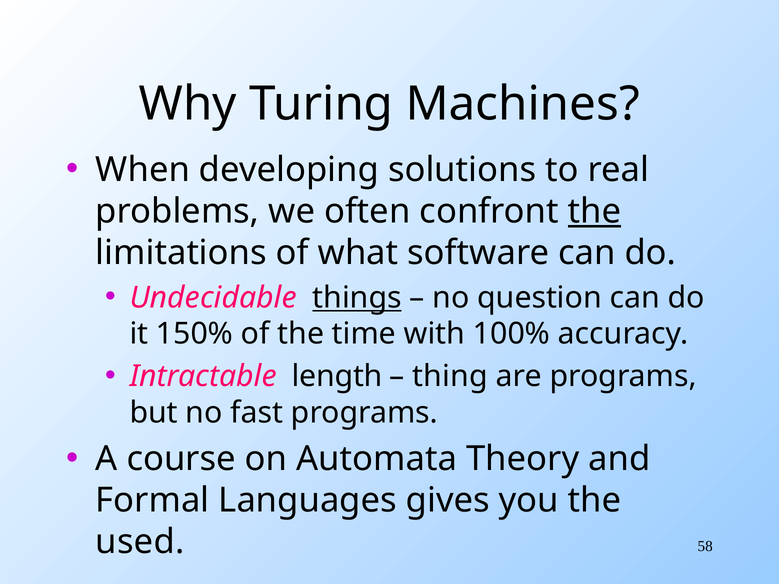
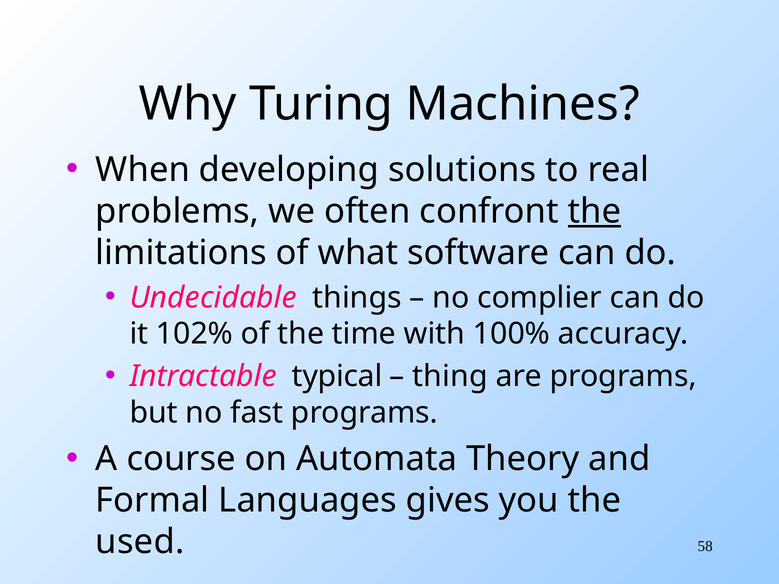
things underline: present -> none
question: question -> complier
150%: 150% -> 102%
length: length -> typical
